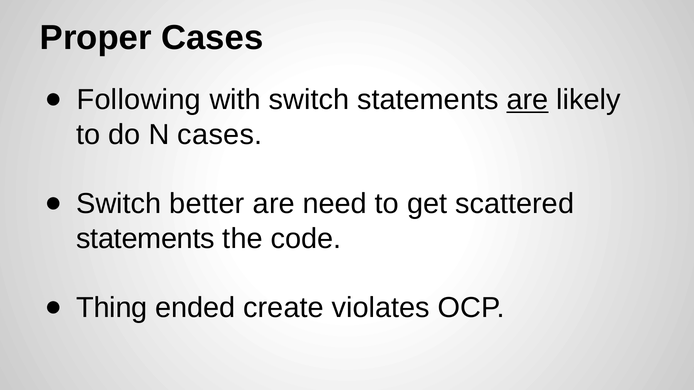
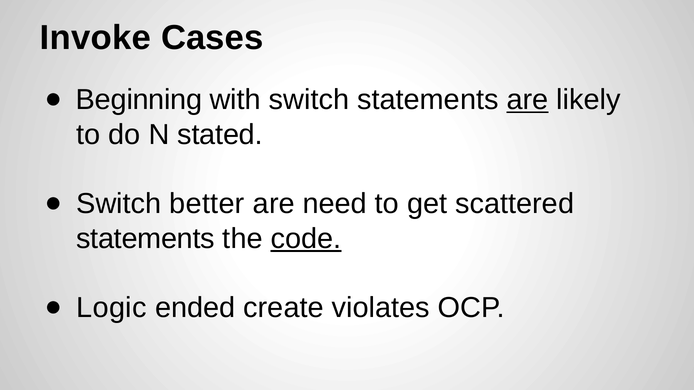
Proper: Proper -> Invoke
Following: Following -> Beginning
N cases: cases -> stated
code underline: none -> present
Thing: Thing -> Logic
